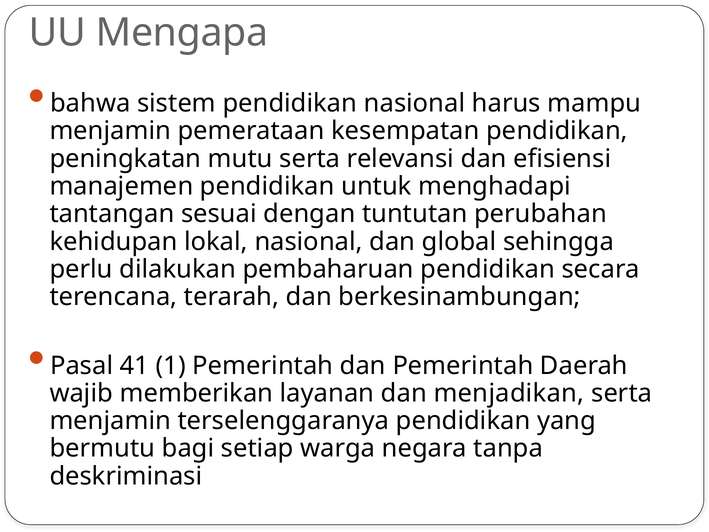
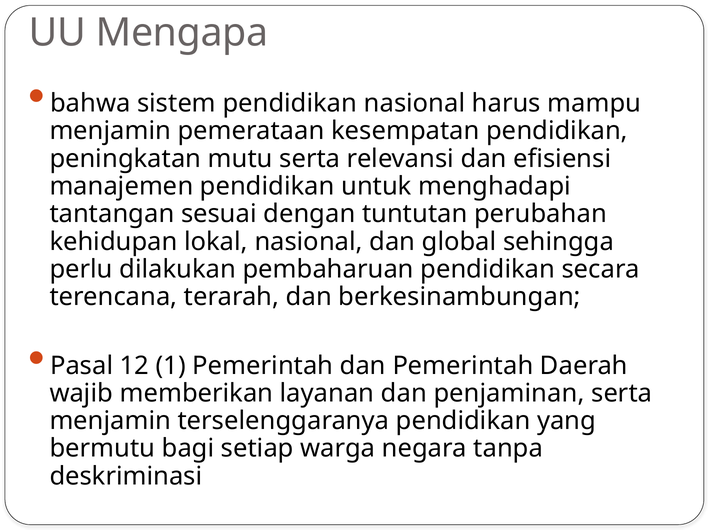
41: 41 -> 12
menjadikan: menjadikan -> penjaminan
